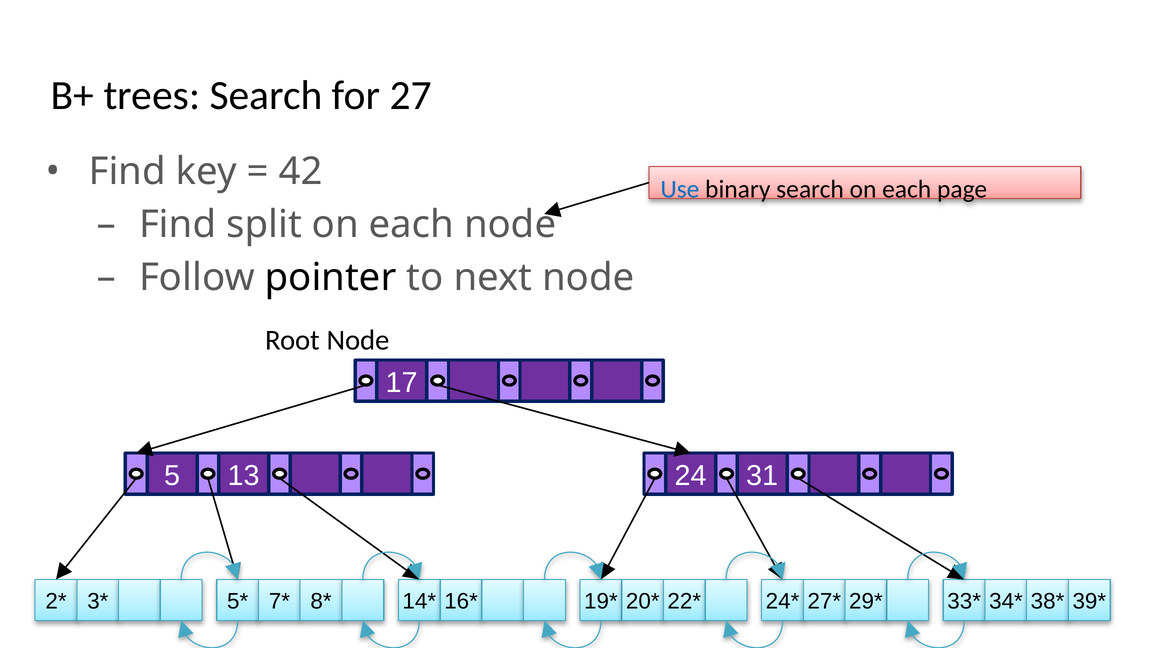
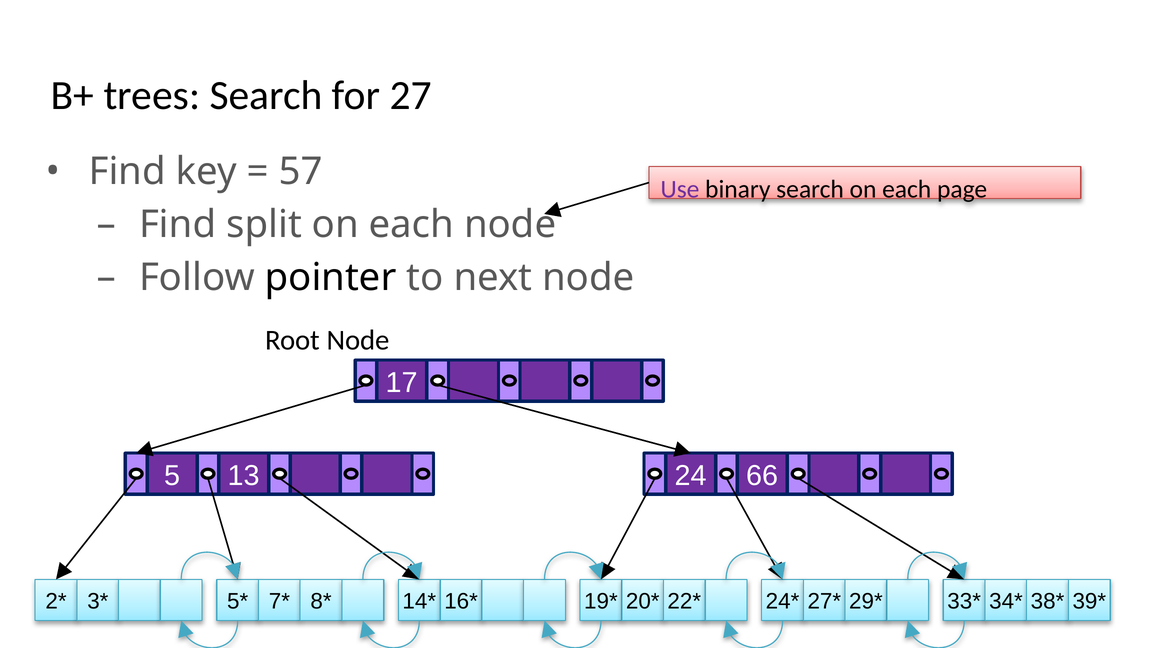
42: 42 -> 57
Use colour: blue -> purple
31: 31 -> 66
